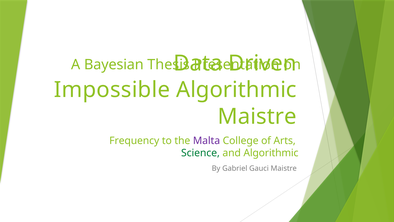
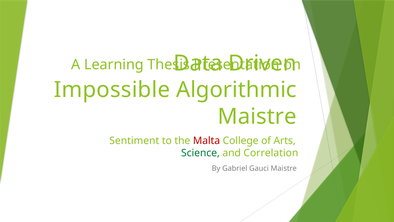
Bayesian: Bayesian -> Learning
Frequency: Frequency -> Sentiment
Malta colour: purple -> red
and Algorithmic: Algorithmic -> Correlation
